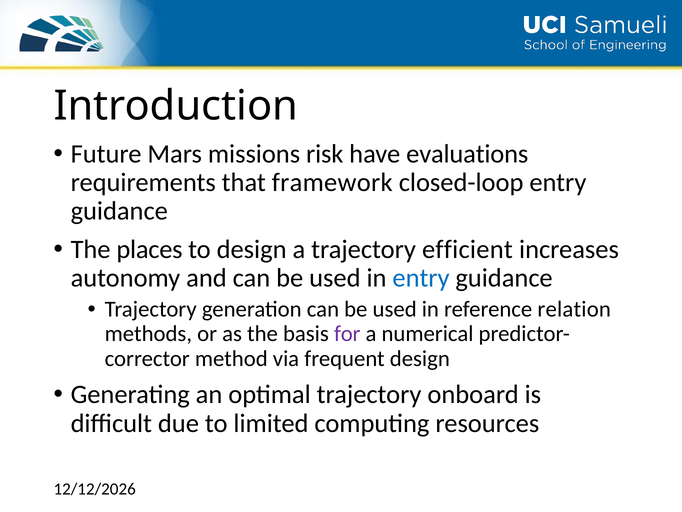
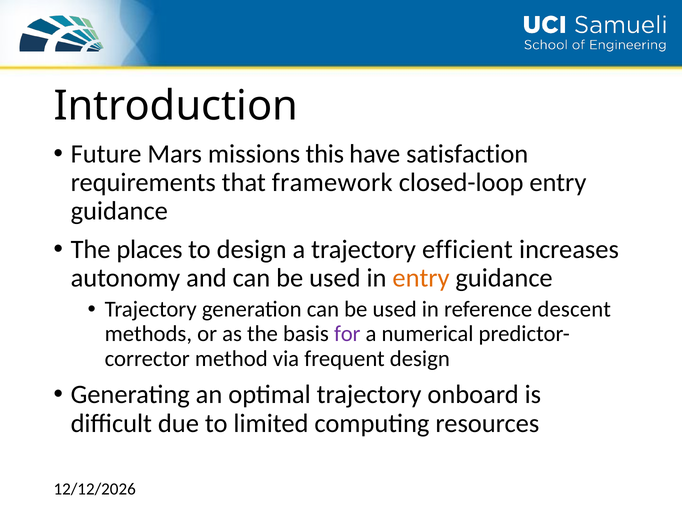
risk: risk -> this
evaluations: evaluations -> satisfaction
entry at (421, 278) colour: blue -> orange
relation: relation -> descent
